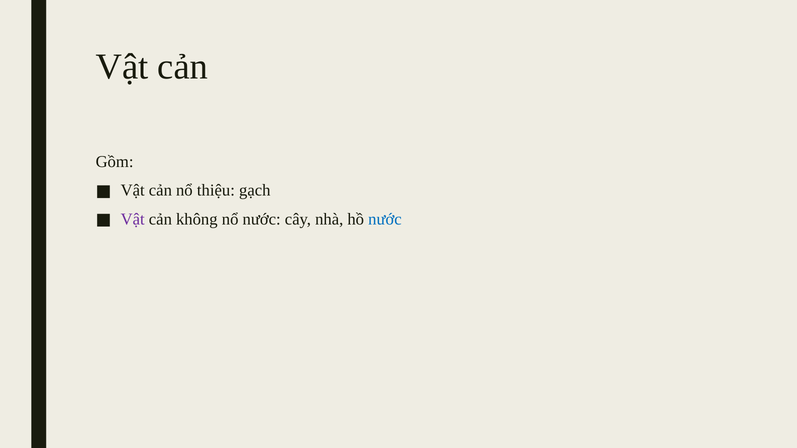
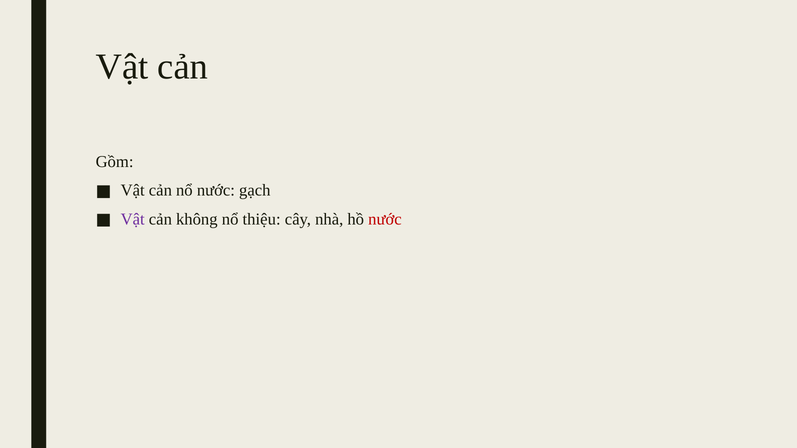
nổ thiệu: thiệu -> nước
nổ nước: nước -> thiệu
nước at (385, 219) colour: blue -> red
